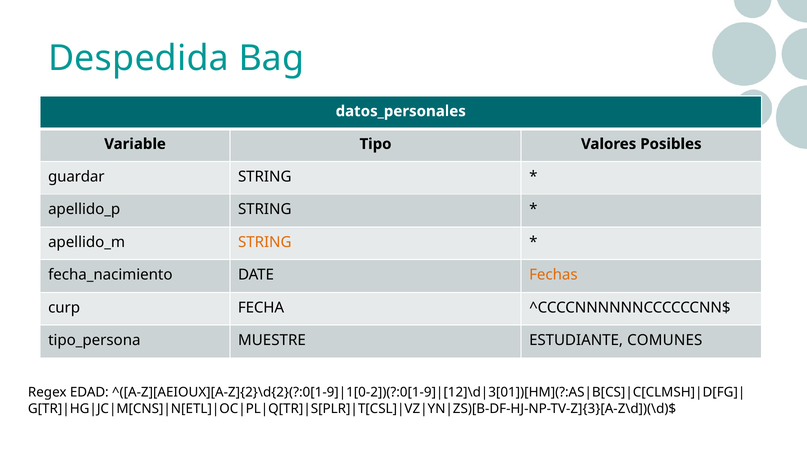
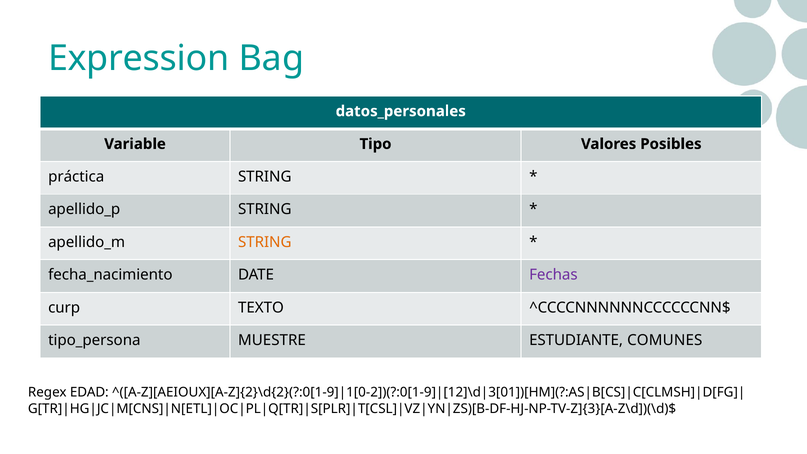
Despedida: Despedida -> Expression
guardar: guardar -> práctica
Fechas colour: orange -> purple
FECHA: FECHA -> TEXTO
